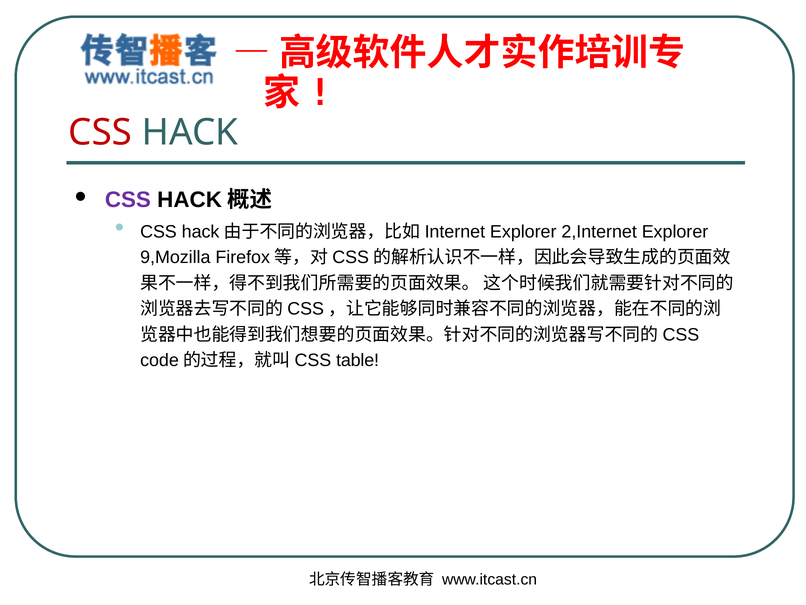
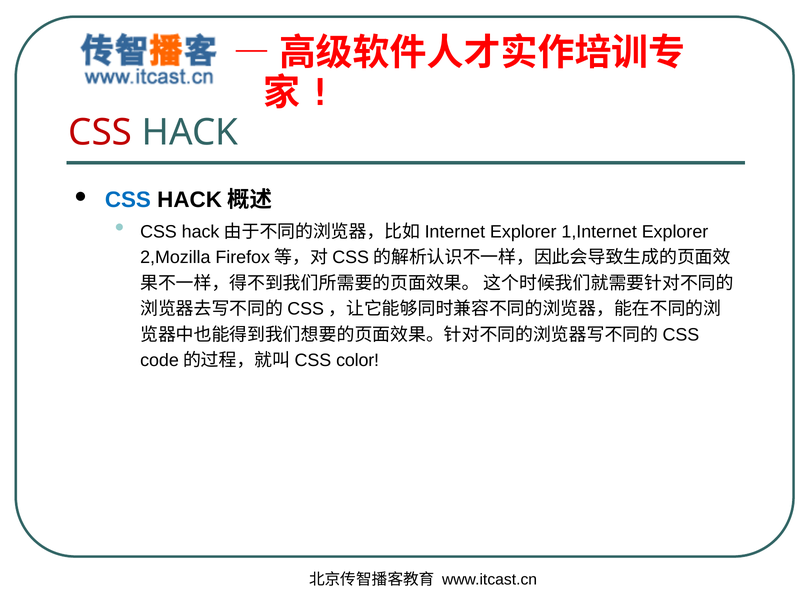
CSS at (128, 200) colour: purple -> blue
2,Internet: 2,Internet -> 1,Internet
9,Mozilla: 9,Mozilla -> 2,Mozilla
table: table -> color
